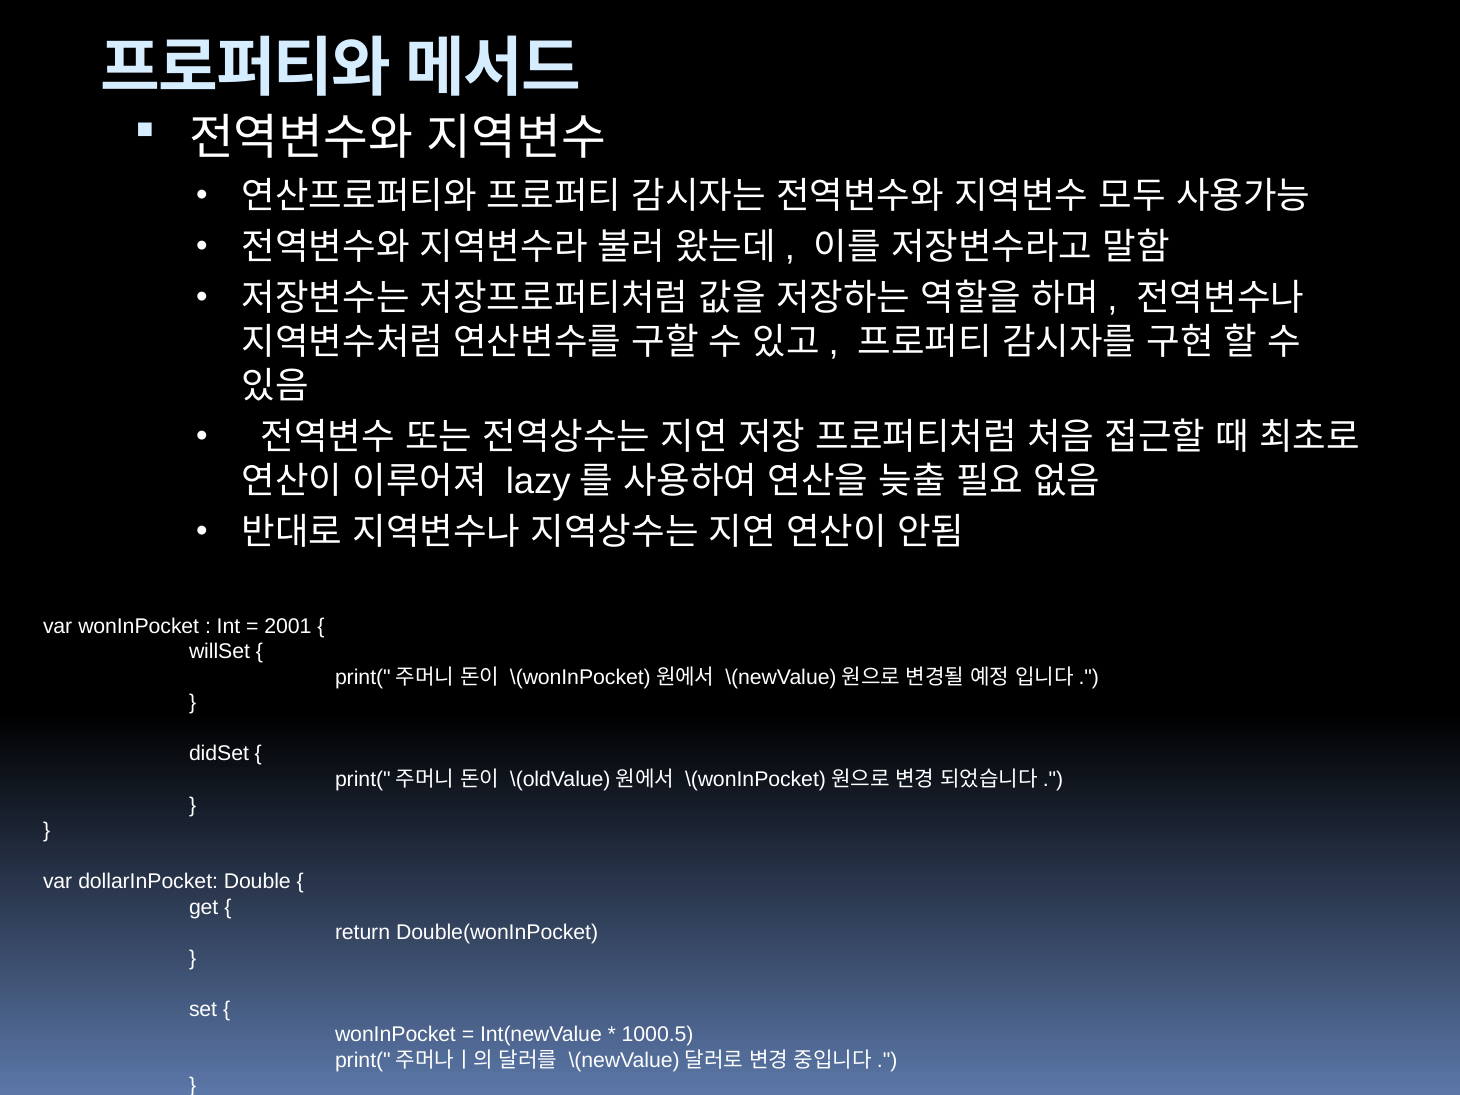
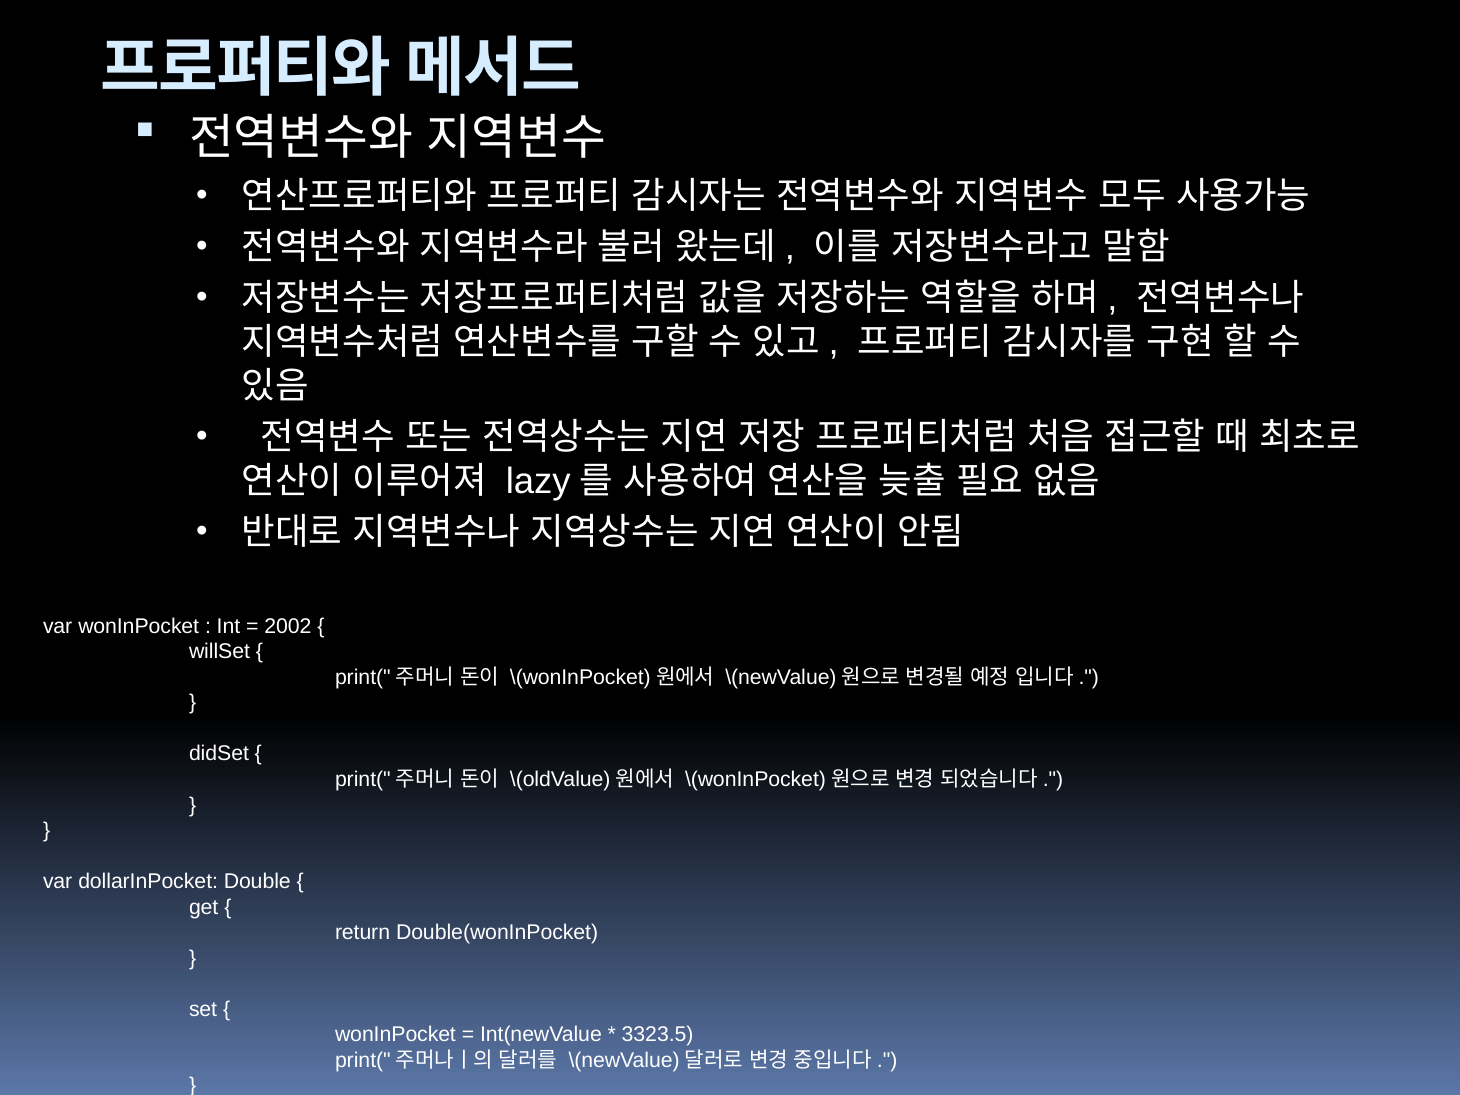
2001: 2001 -> 2002
1000.5: 1000.5 -> 3323.5
